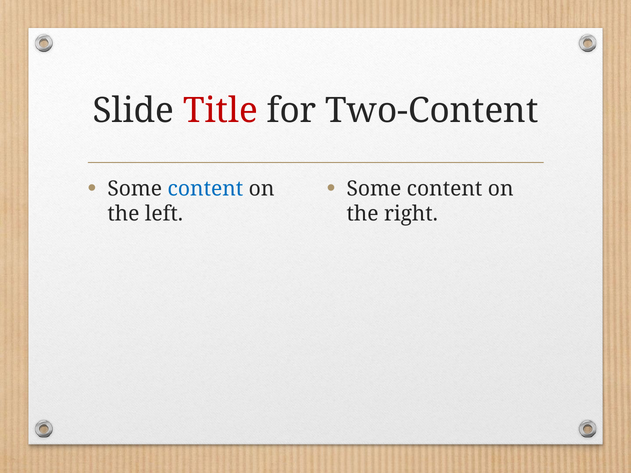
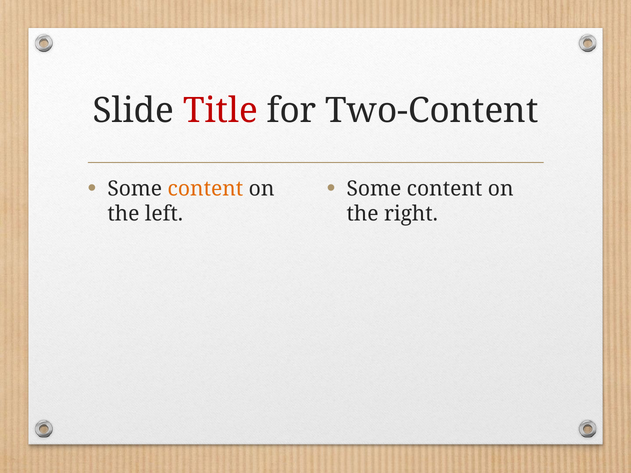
content at (205, 189) colour: blue -> orange
